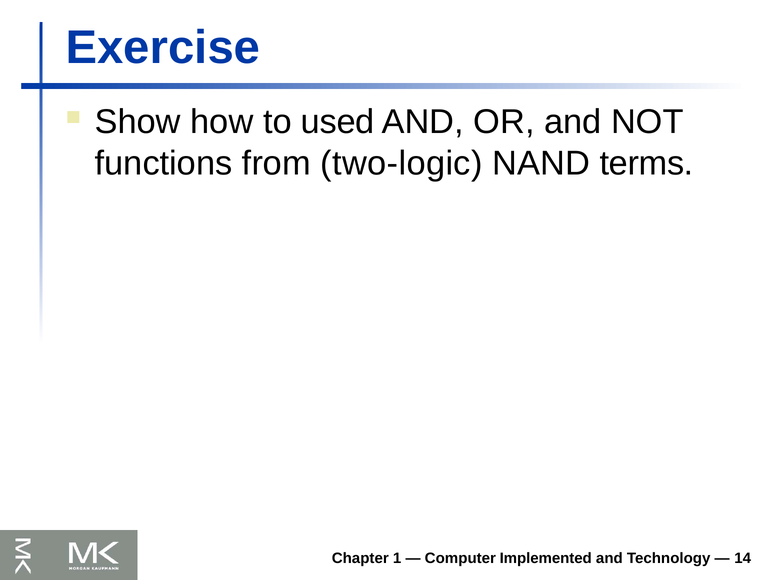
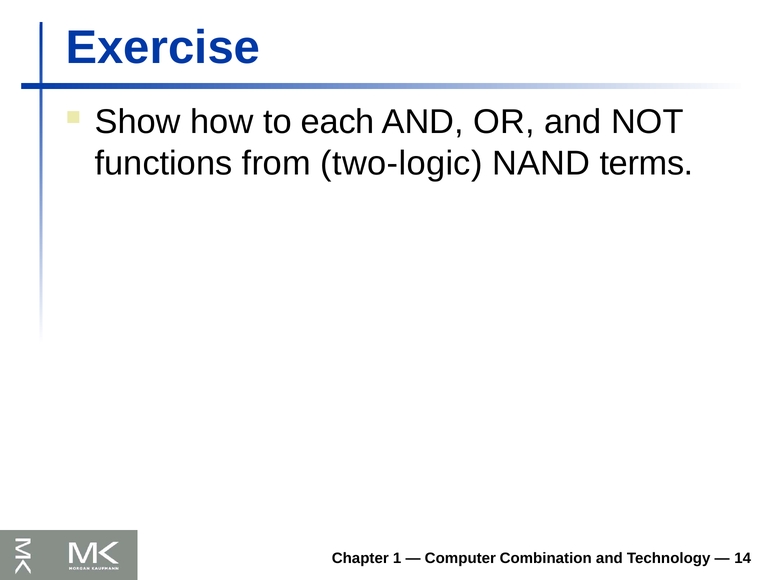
used: used -> each
Implemented: Implemented -> Combination
